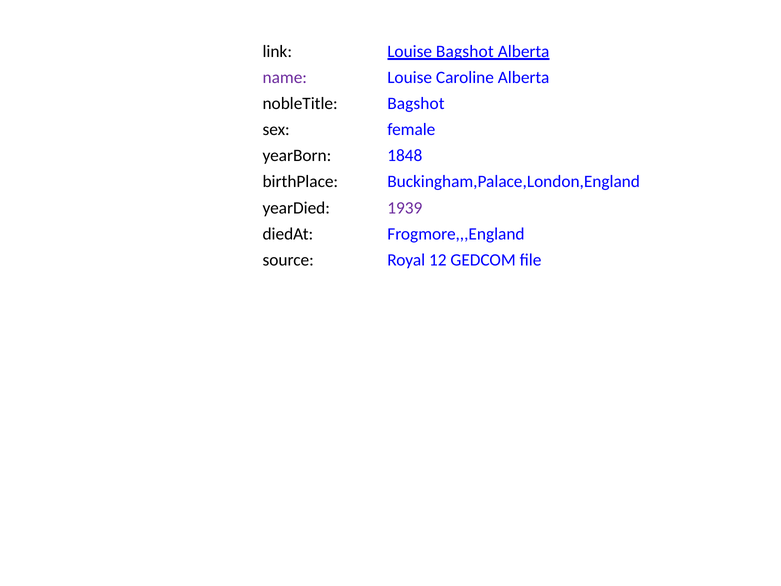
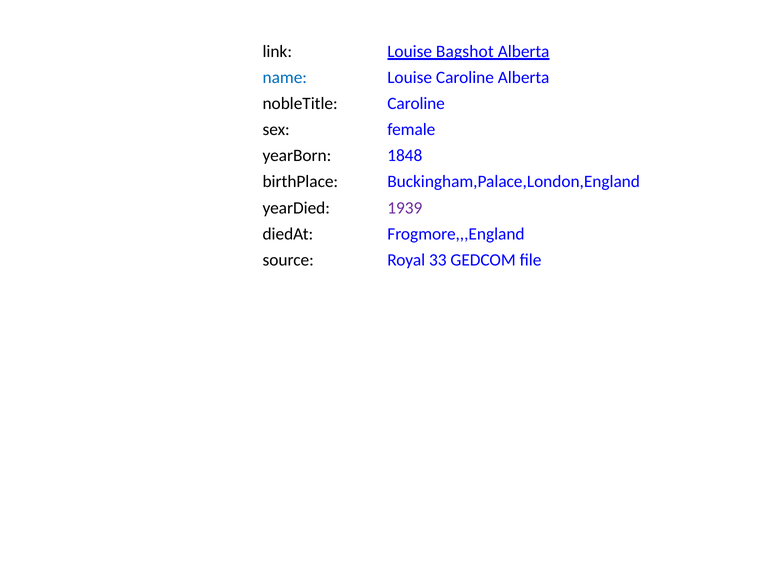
name colour: purple -> blue
nobleTitle Bagshot: Bagshot -> Caroline
12: 12 -> 33
